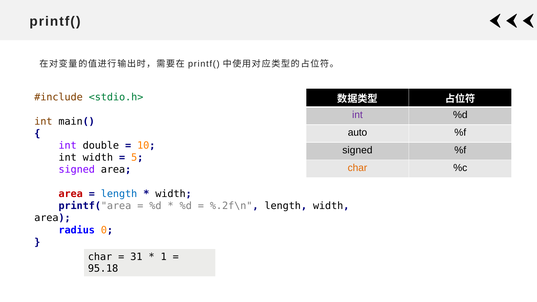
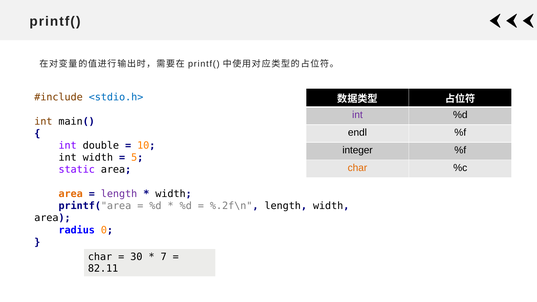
<stdio.h> colour: green -> blue
auto: auto -> endl
signed at (357, 150): signed -> integer
signed at (77, 170): signed -> static
area at (71, 194) colour: red -> orange
length at (119, 194) colour: blue -> purple
31: 31 -> 30
1: 1 -> 7
95.18: 95.18 -> 82.11
